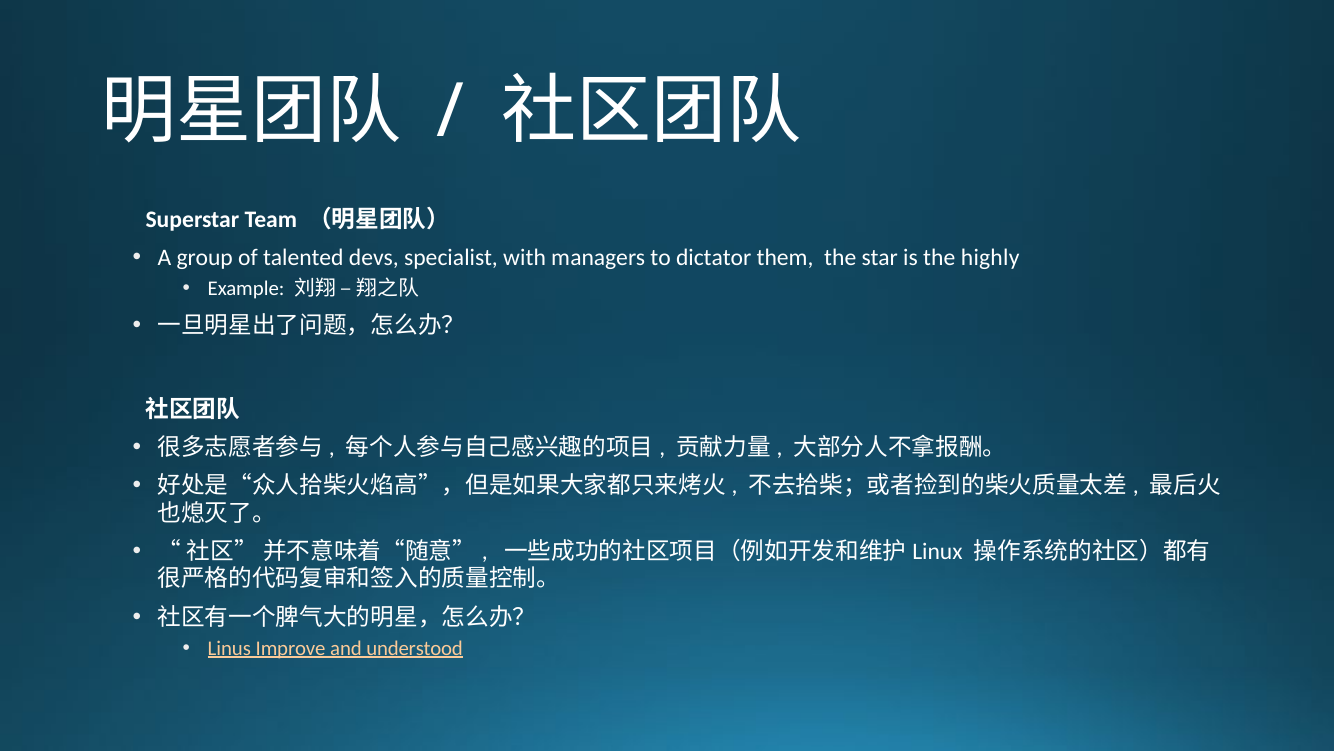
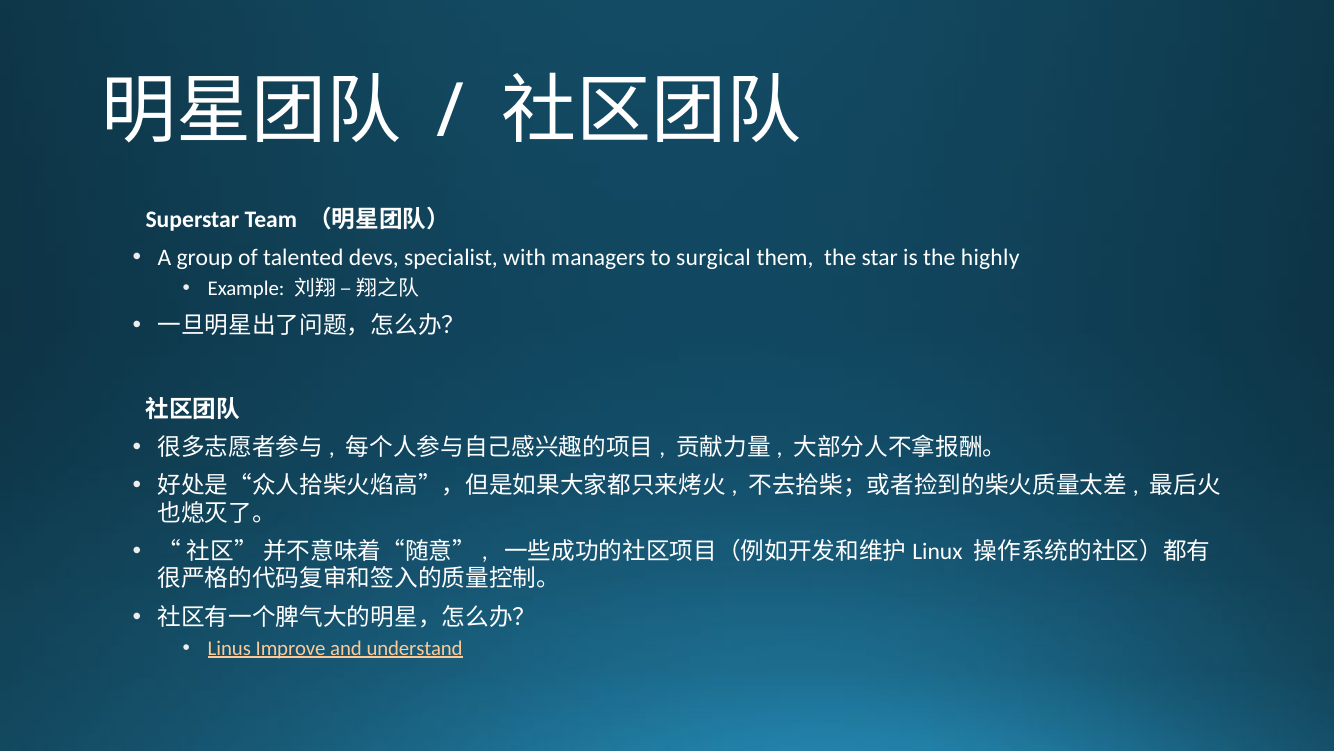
dictator: dictator -> surgical
understood: understood -> understand
